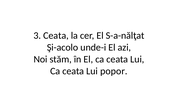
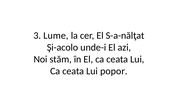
3 Ceata: Ceata -> Lume
